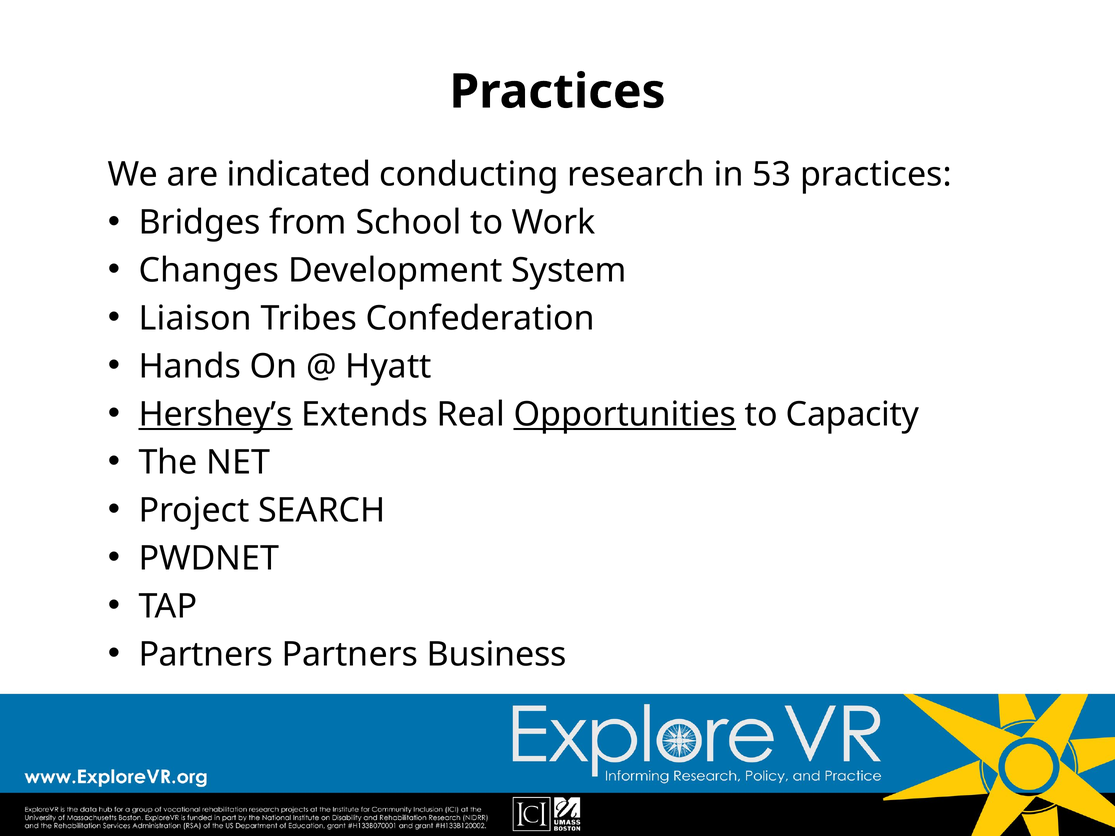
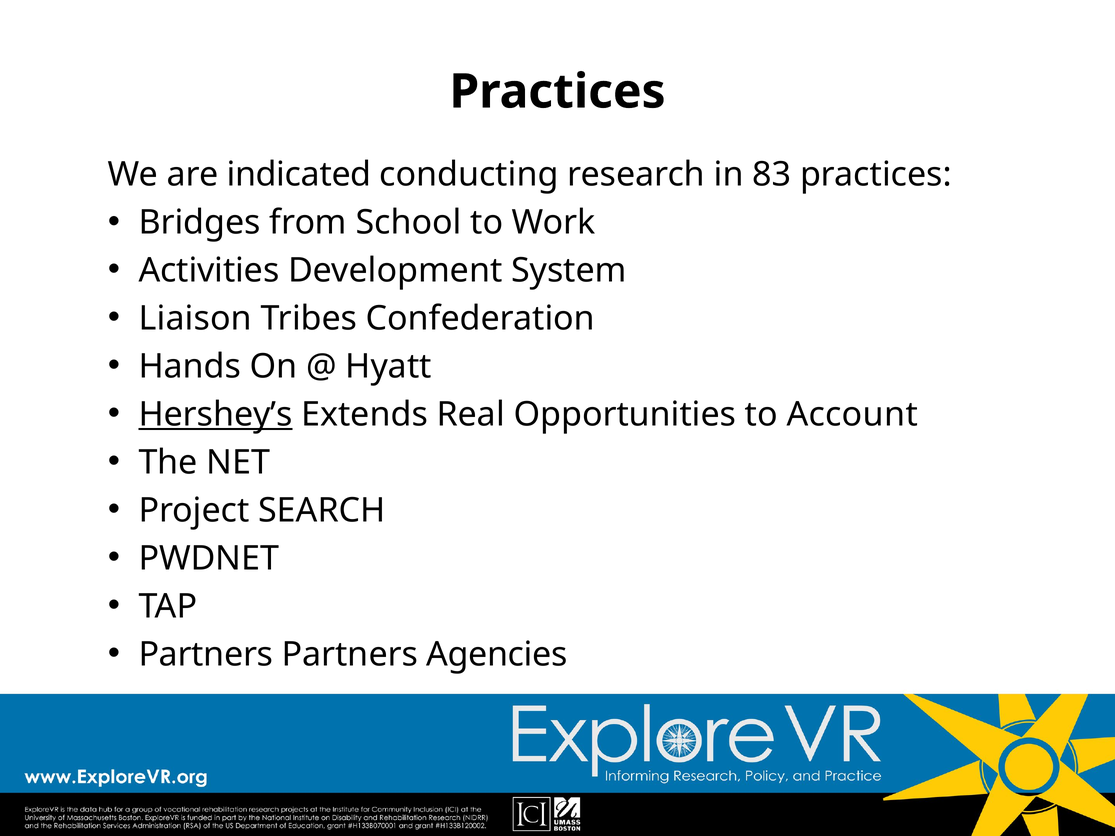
53: 53 -> 83
Changes: Changes -> Activities
Opportunities underline: present -> none
Capacity: Capacity -> Account
Business: Business -> Agencies
